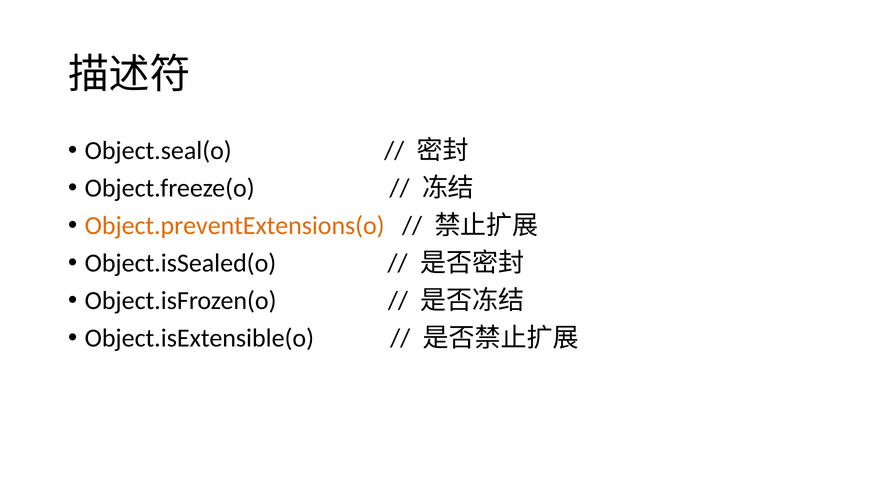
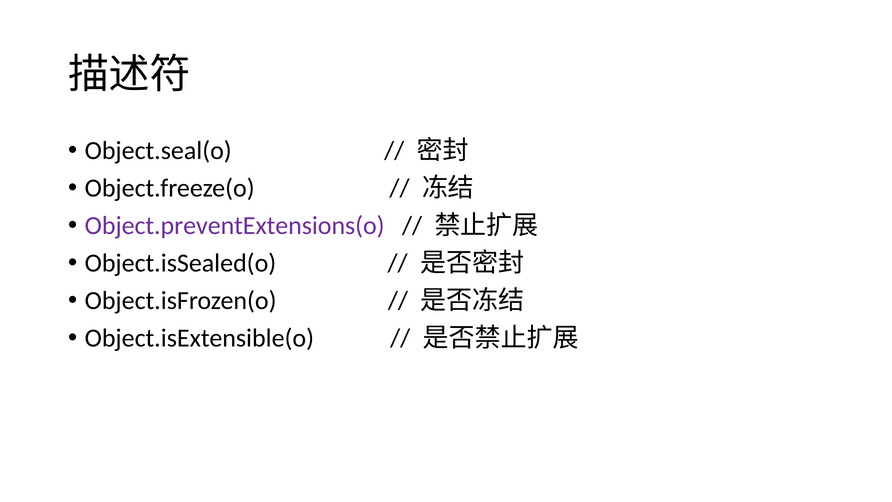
Object.preventExtensions(o colour: orange -> purple
